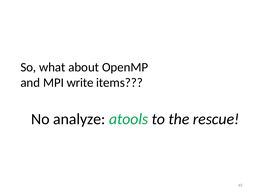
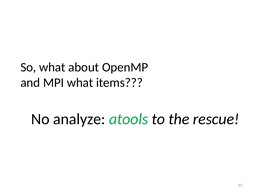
MPI write: write -> what
